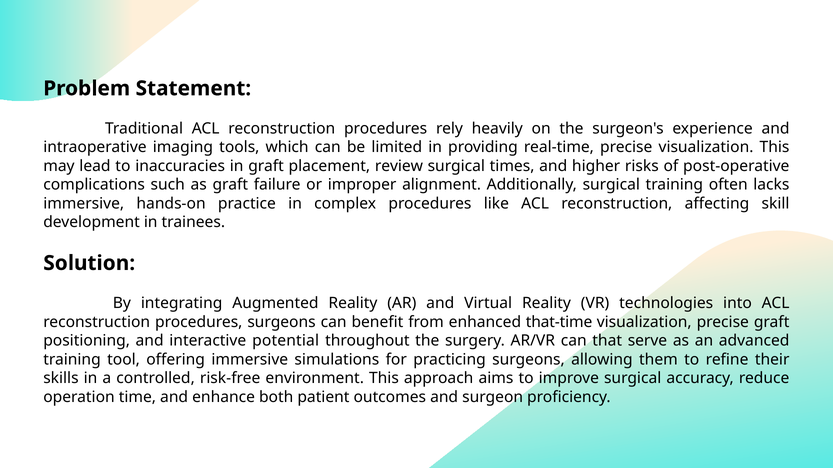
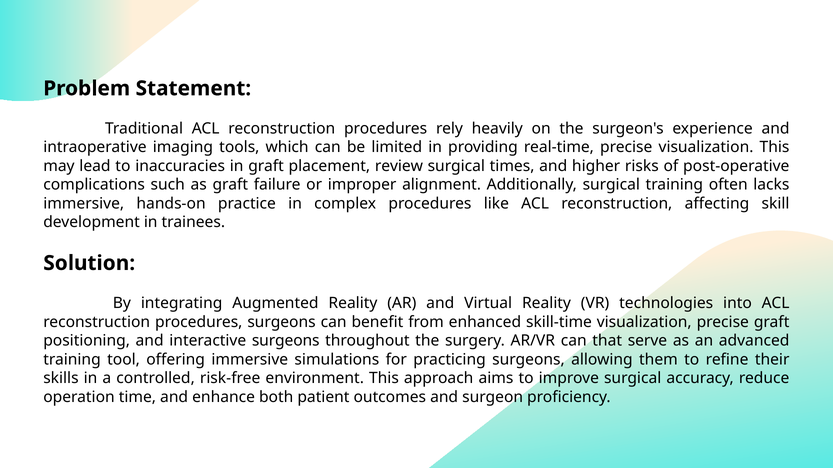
that-time: that-time -> skill-time
interactive potential: potential -> surgeons
